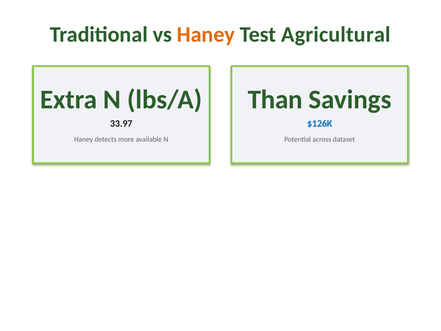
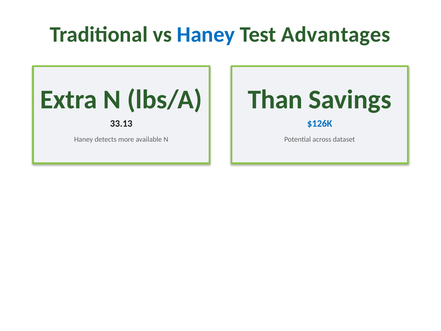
Haney at (206, 35) colour: orange -> blue
Agricultural: Agricultural -> Advantages
33.97: 33.97 -> 33.13
